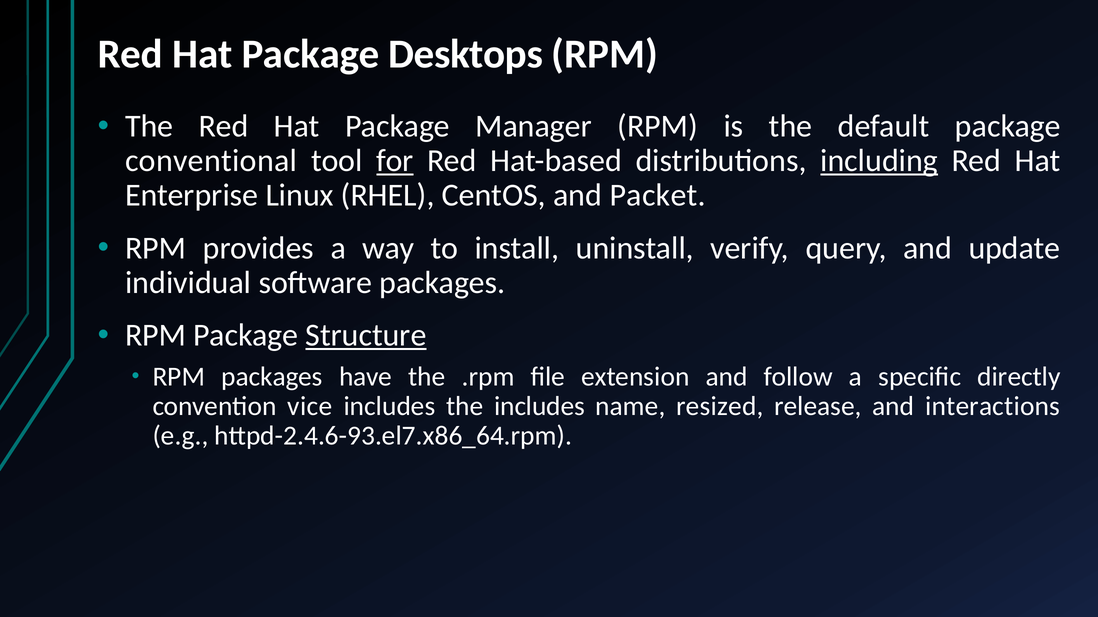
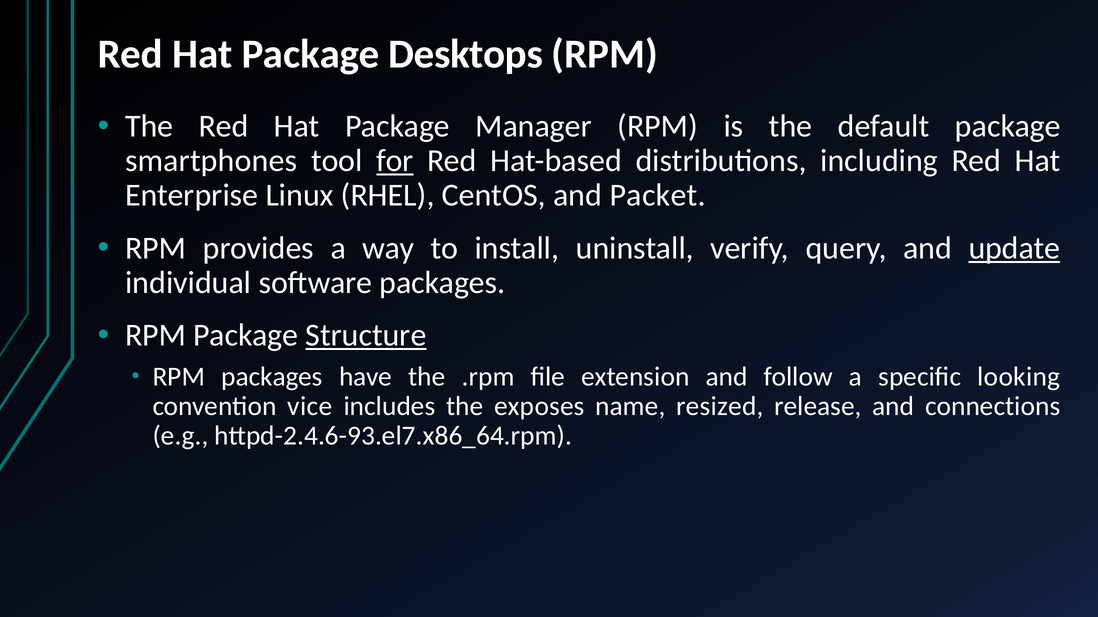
conventional: conventional -> smartphones
including underline: present -> none
update underline: none -> present
directly: directly -> looking
the includes: includes -> exposes
interactions: interactions -> connections
